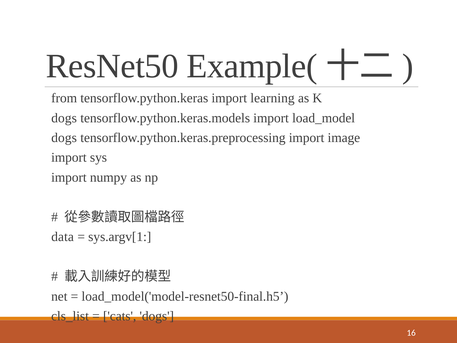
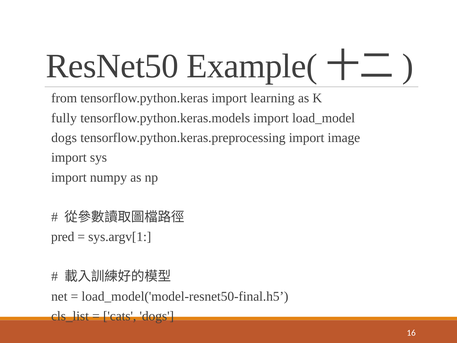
dogs at (64, 118): dogs -> fully
data: data -> pred
